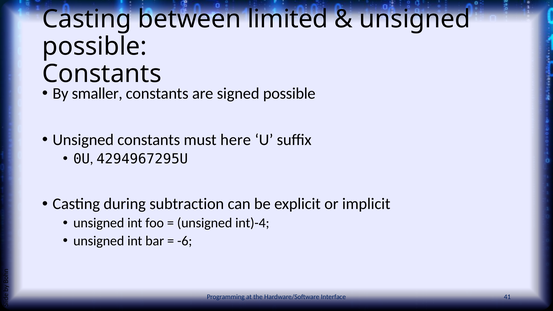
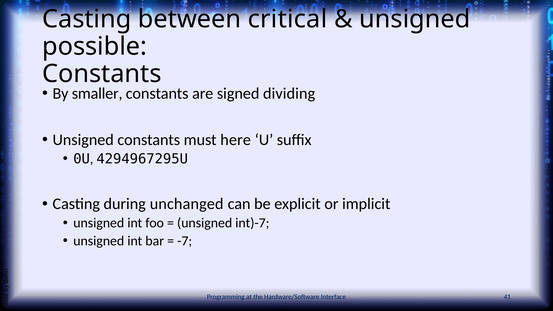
limited: limited -> critical
signed possible: possible -> dividing
subtraction: subtraction -> unchanged
int)-4: int)-4 -> int)-7
-6: -6 -> -7
